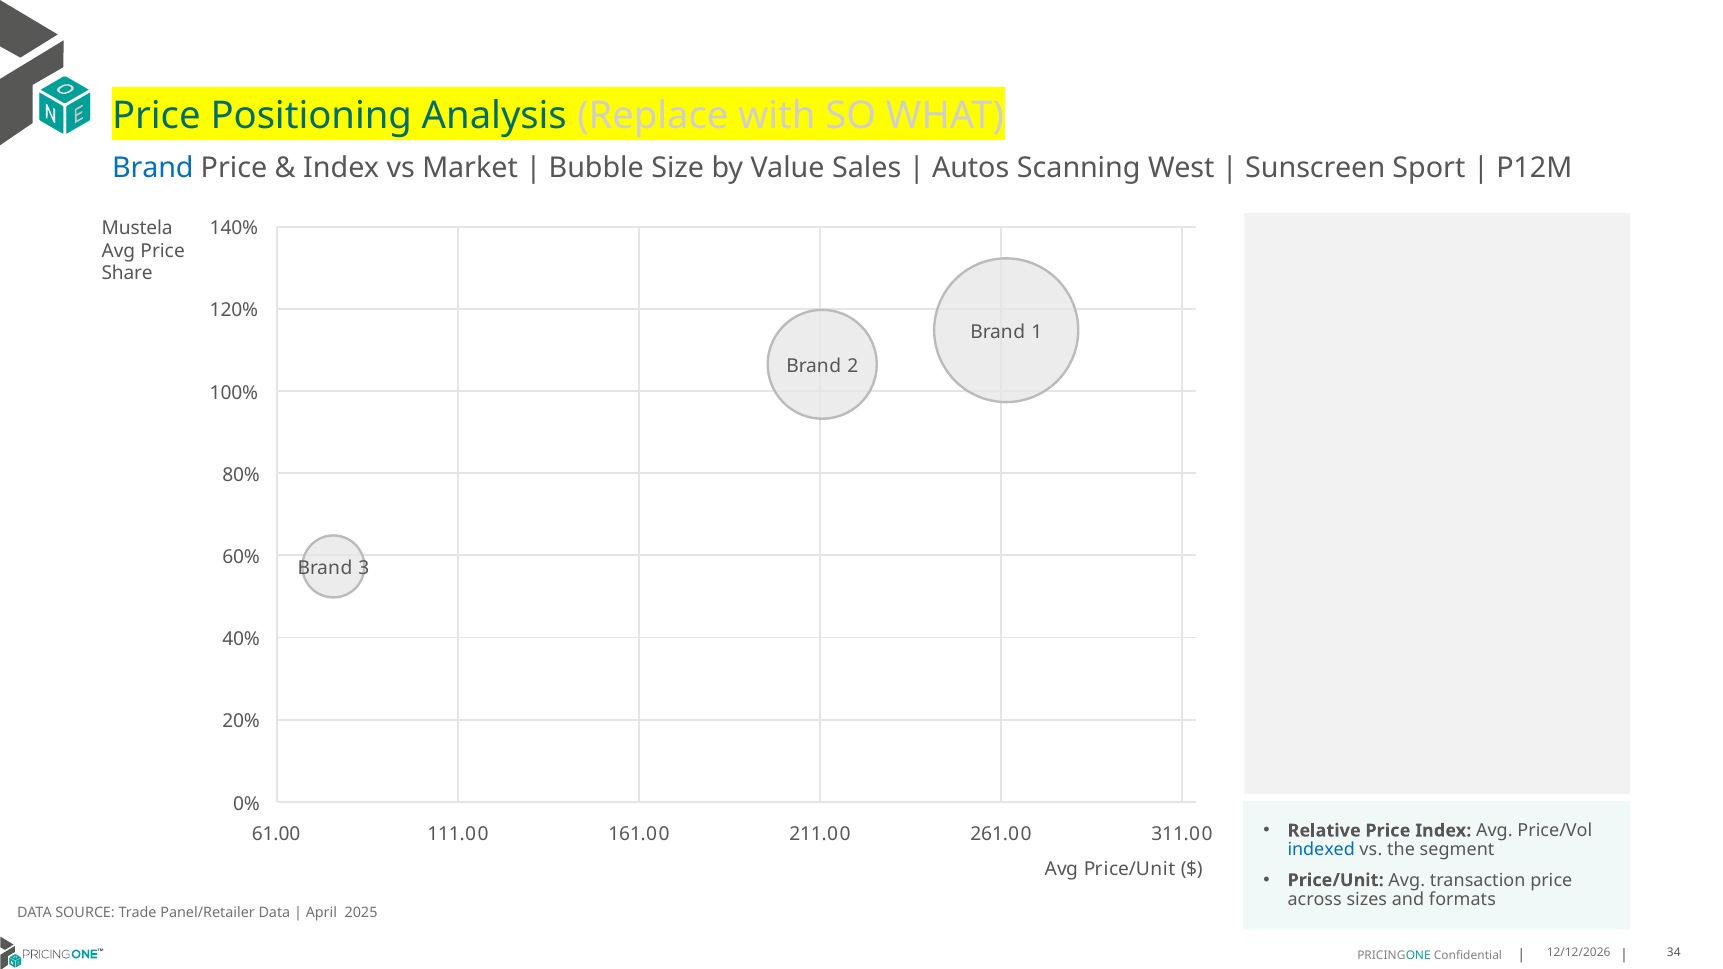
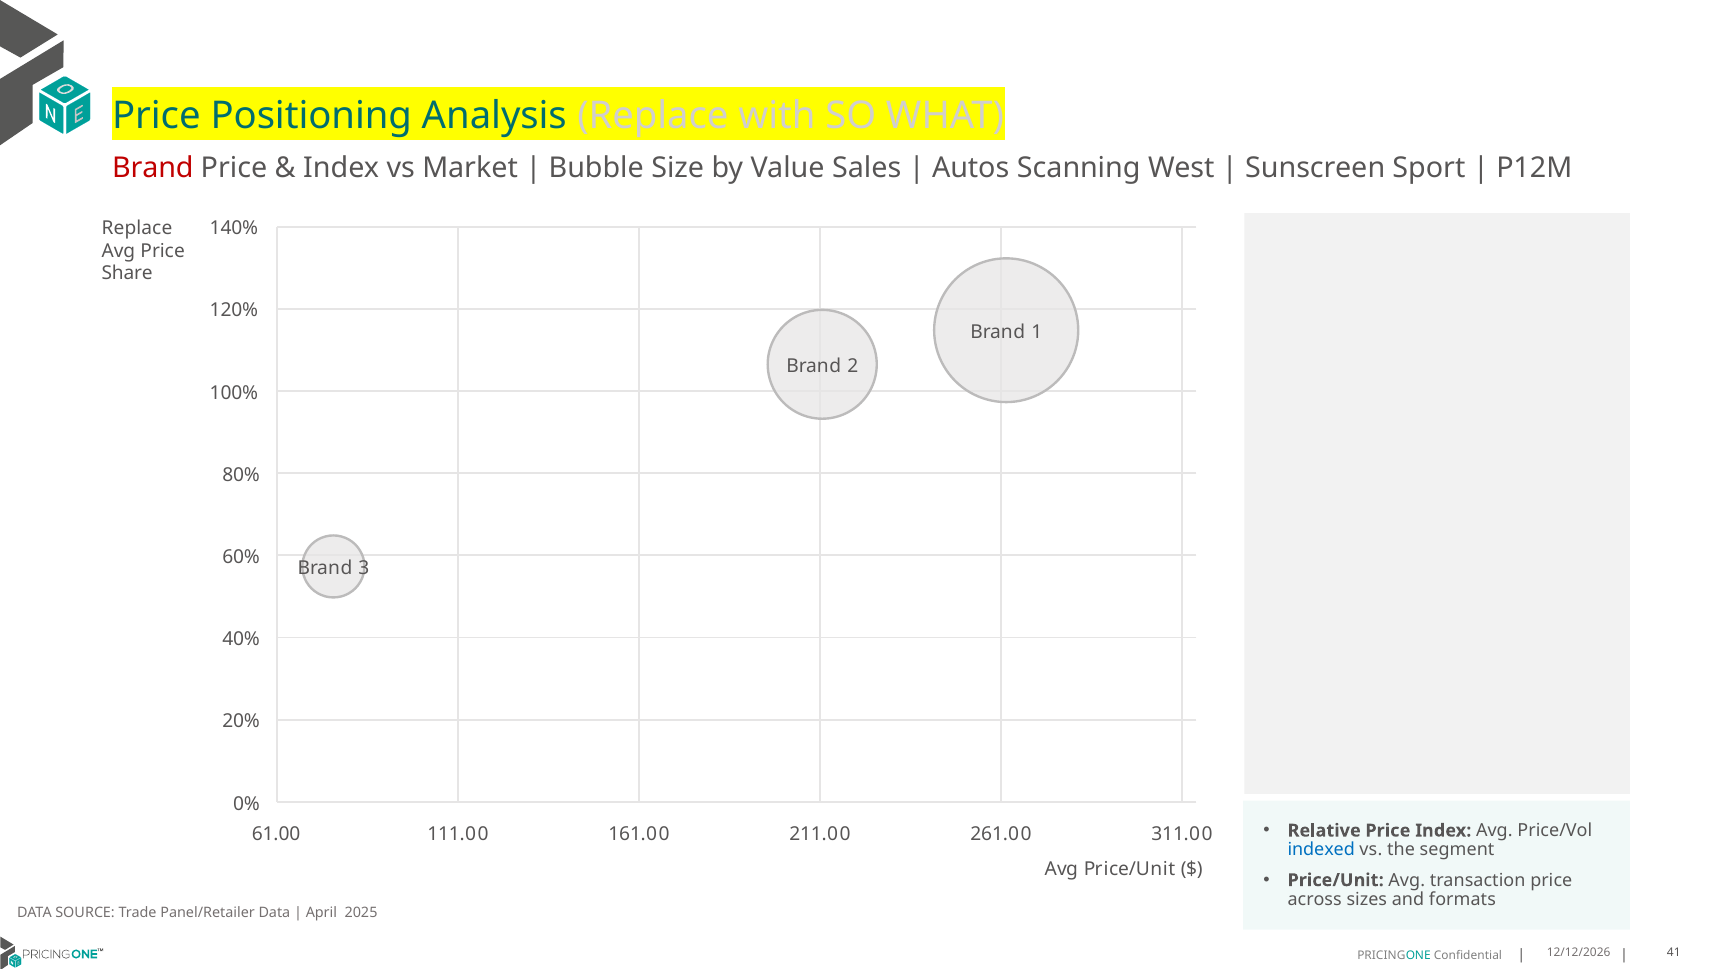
Brand at (153, 168) colour: blue -> red
Mustela at (137, 228): Mustela -> Replace
34: 34 -> 41
